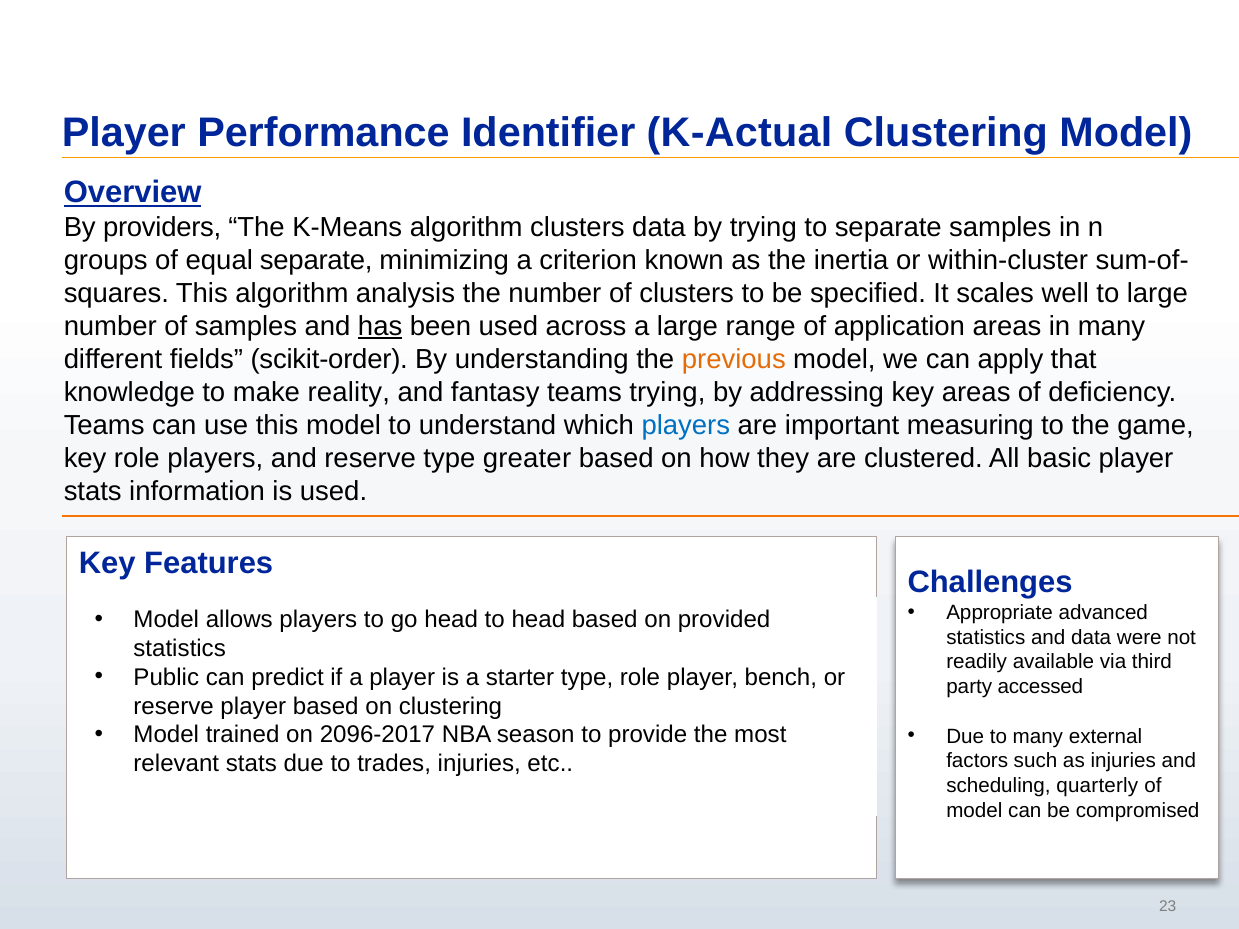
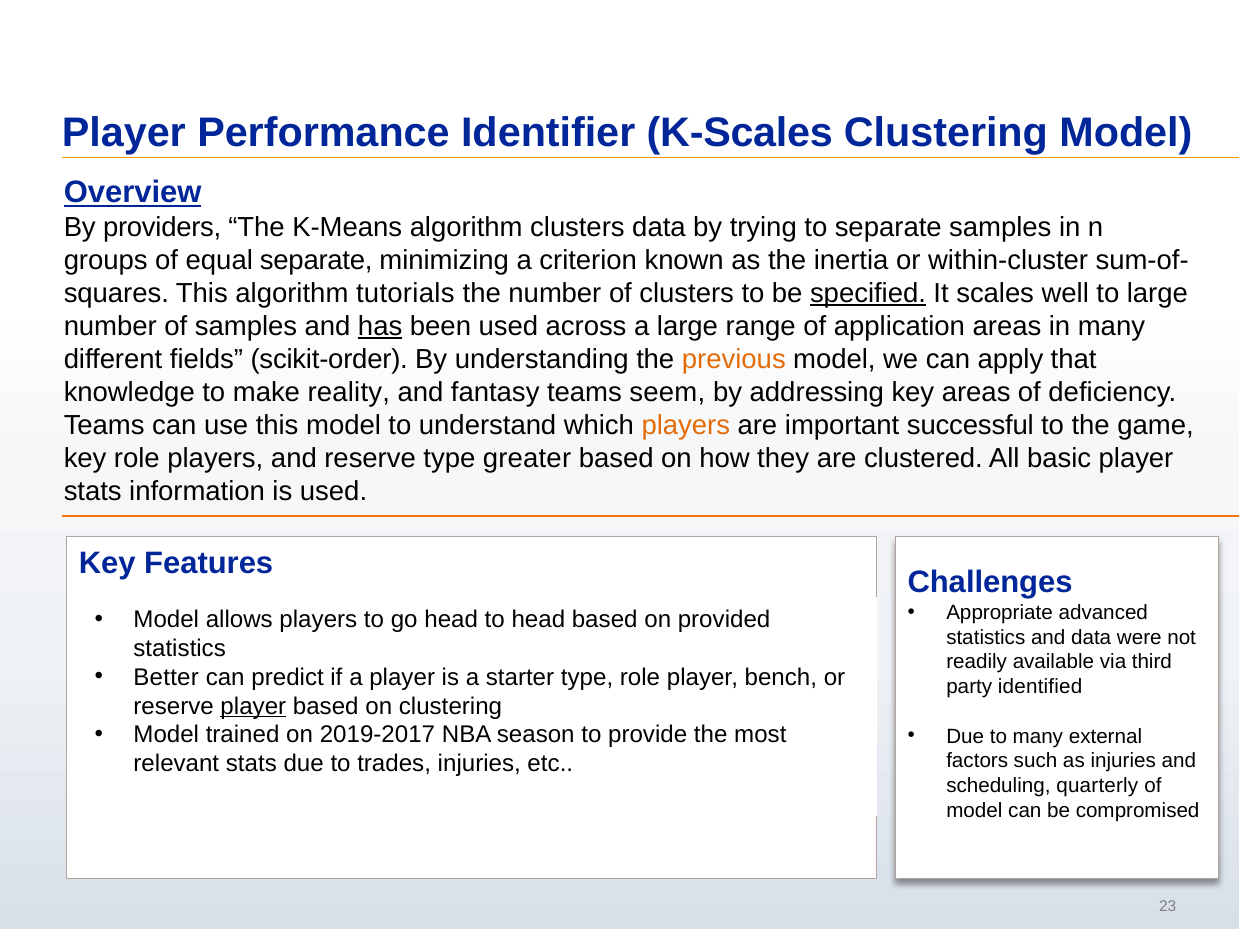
K-Actual: K-Actual -> K-Scales
analysis: analysis -> tutorials
specified underline: none -> present
teams trying: trying -> seem
players at (686, 425) colour: blue -> orange
measuring: measuring -> successful
Public: Public -> Better
accessed: accessed -> identified
player at (253, 706) underline: none -> present
2096-2017: 2096-2017 -> 2019-2017
